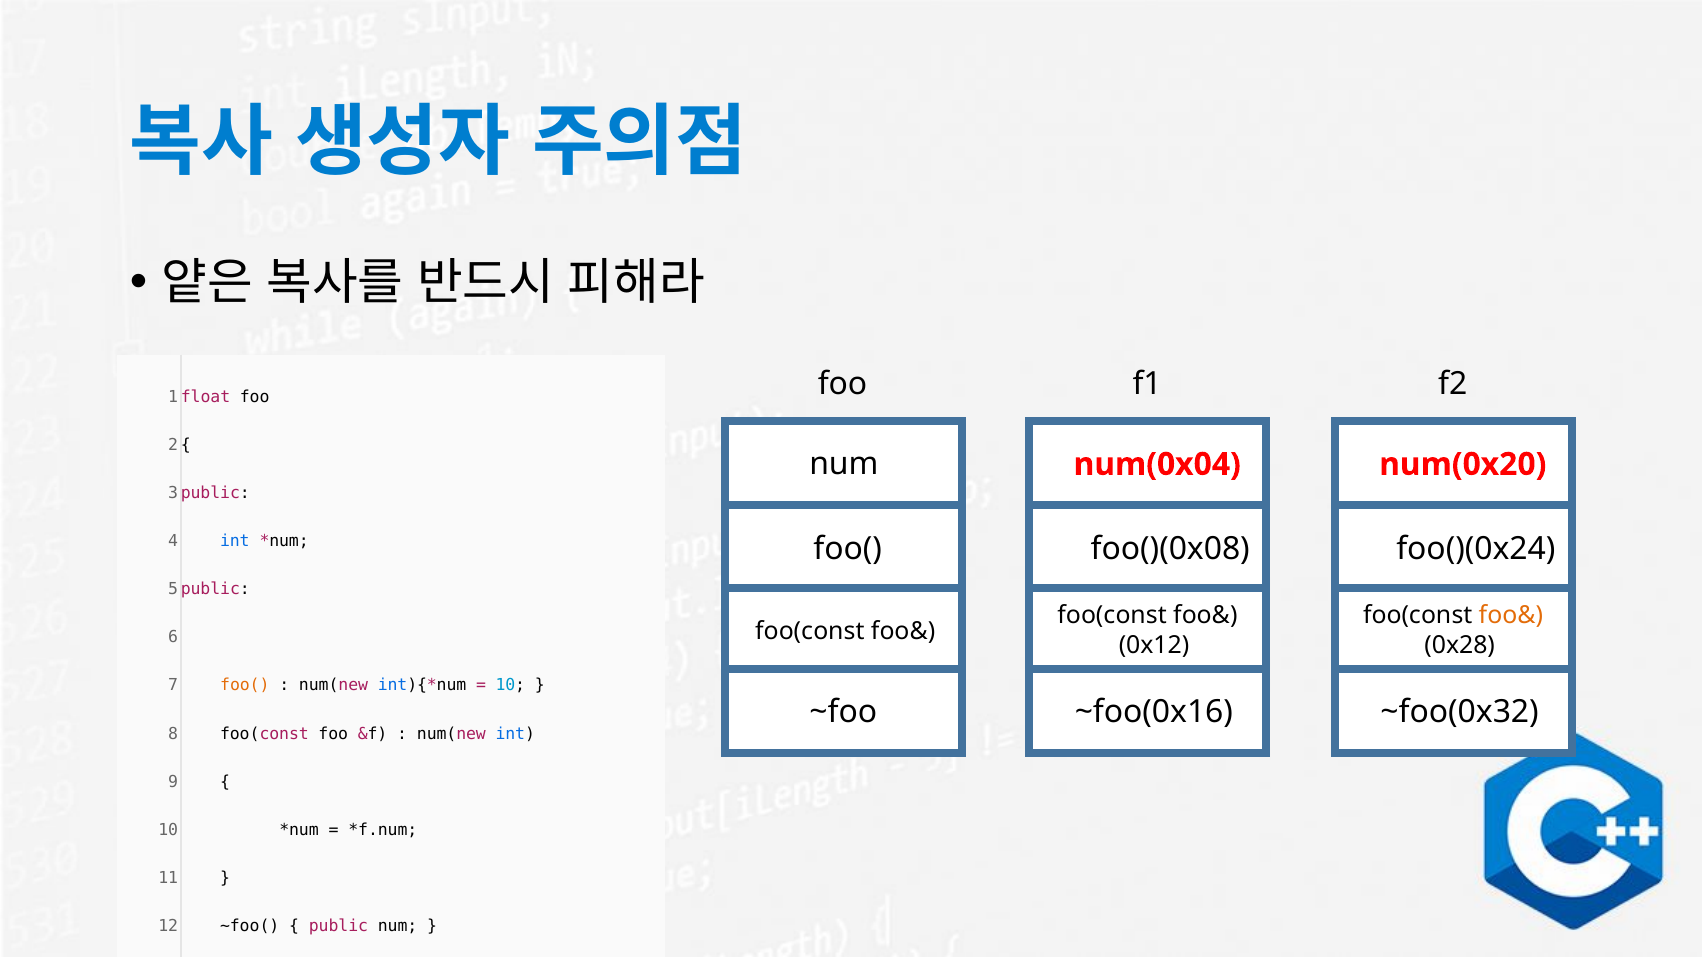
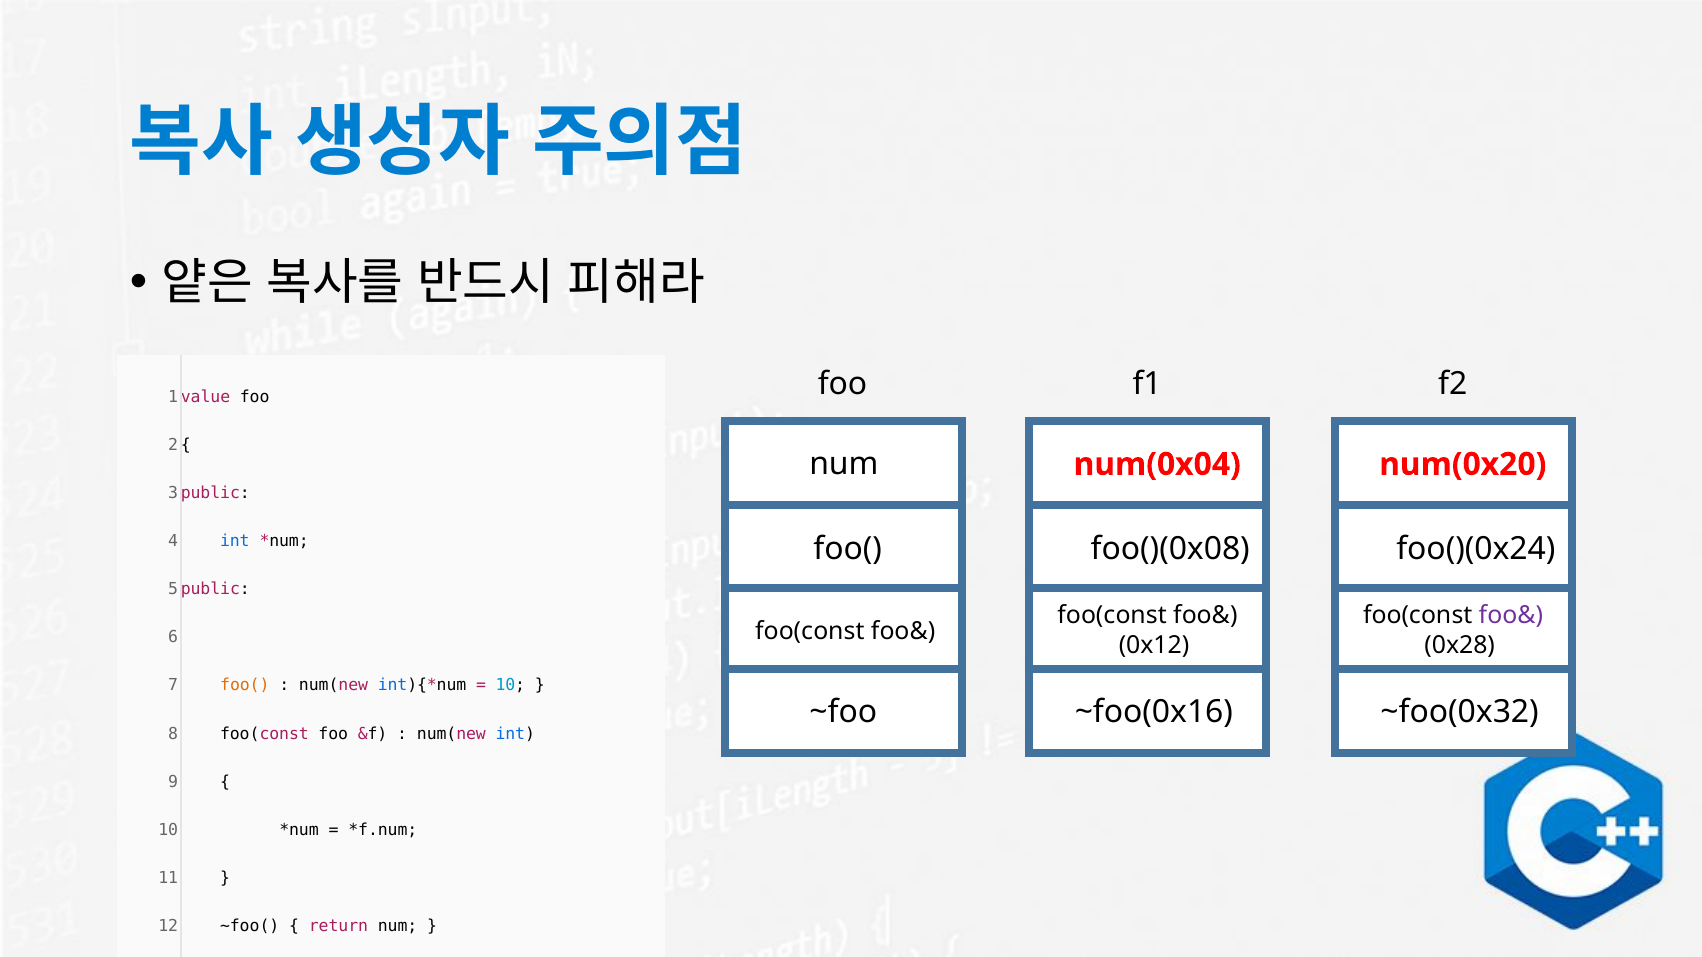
float: float -> value
foo& at (1511, 616) colour: orange -> purple
public at (338, 927): public -> return
